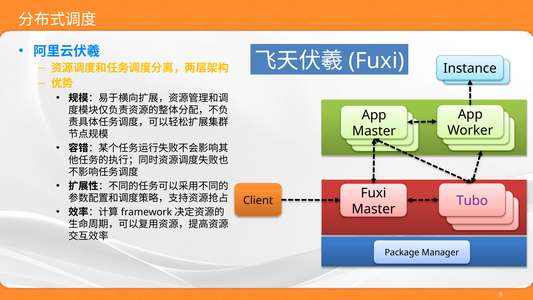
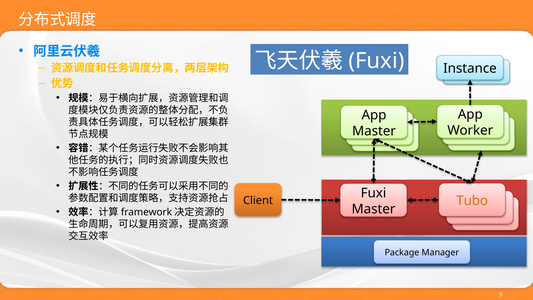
Tubo colour: purple -> orange
